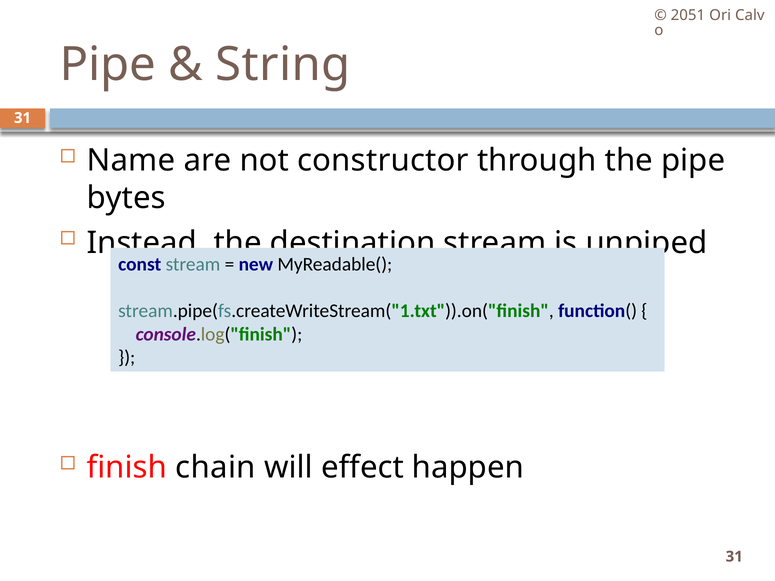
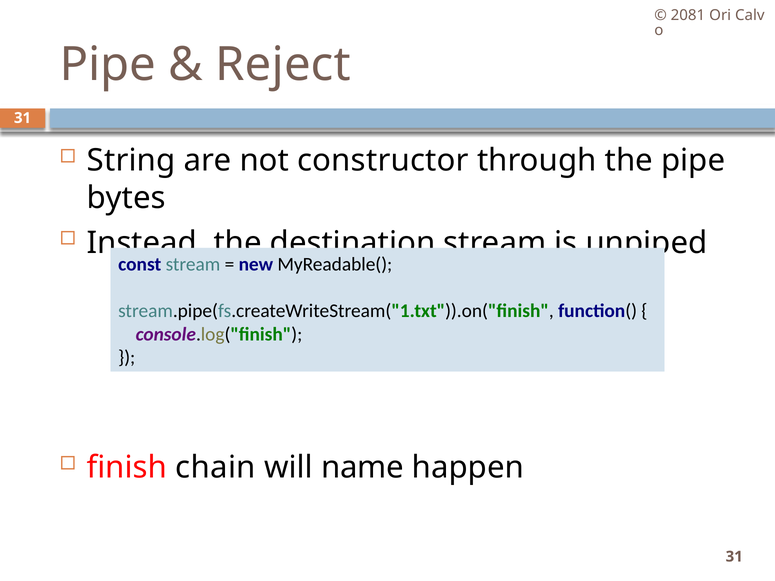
2051: 2051 -> 2081
String: String -> Reject
Name: Name -> String
effect: effect -> name
